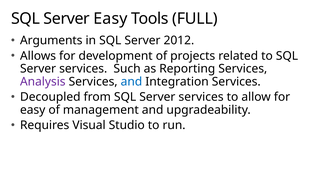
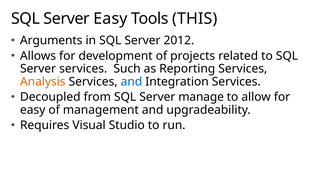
FULL: FULL -> THIS
Analysis colour: purple -> orange
from SQL Server services: services -> manage
